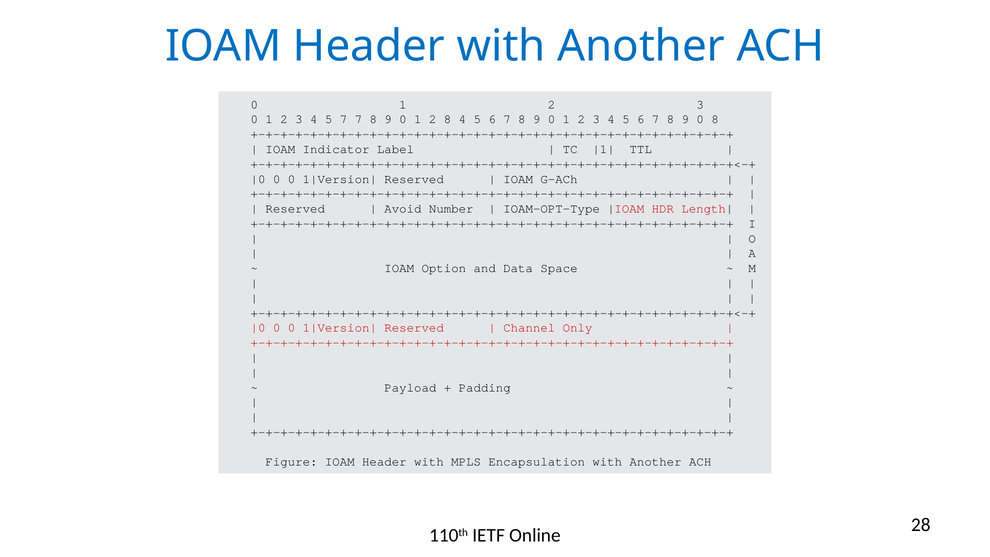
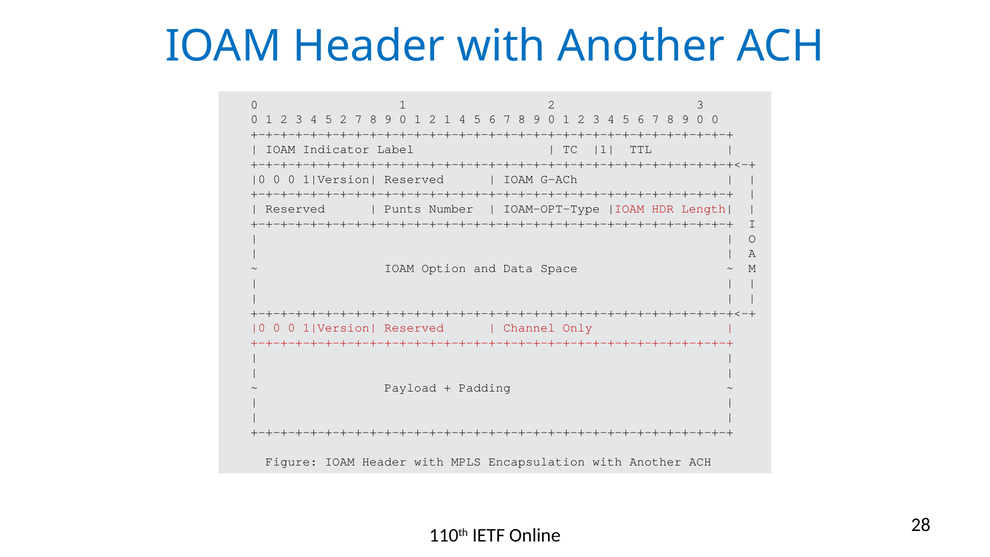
5 7: 7 -> 2
2 8: 8 -> 1
9 0 8: 8 -> 0
Avoid: Avoid -> Punts
